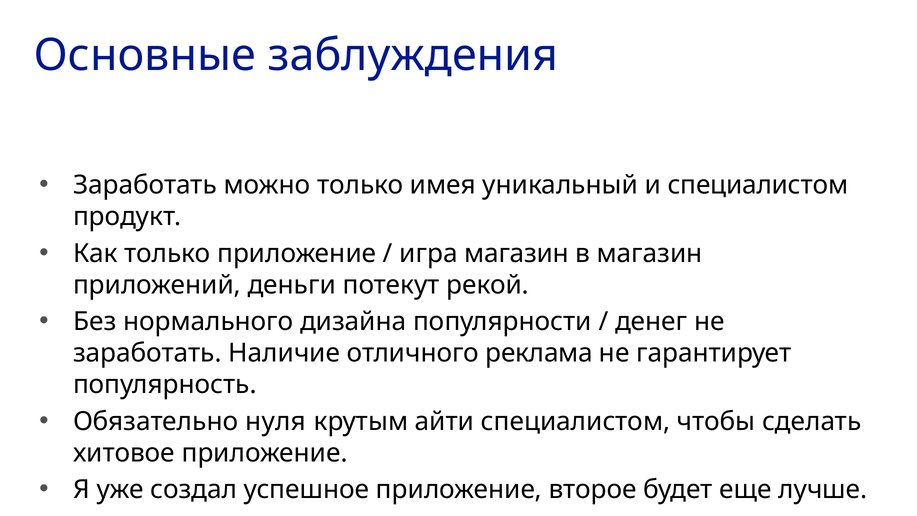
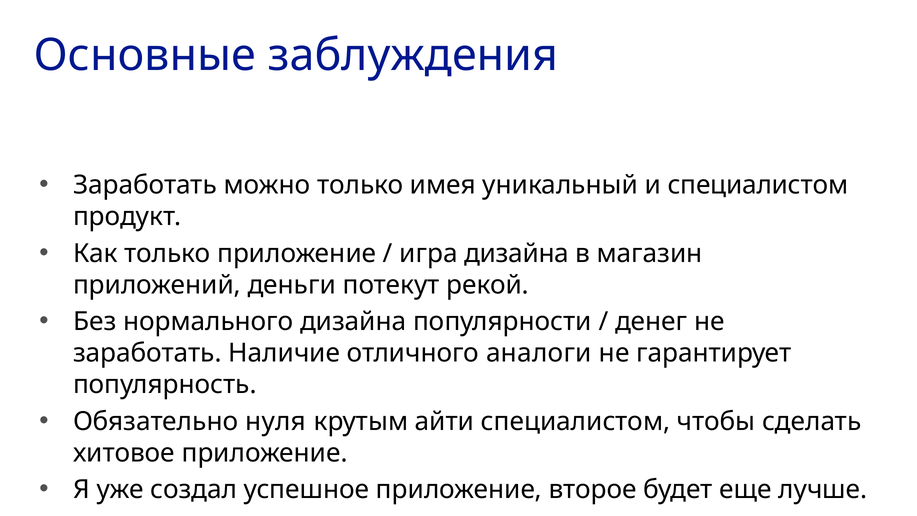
игра магазин: магазин -> дизайна
реклама: реклама -> аналоги
